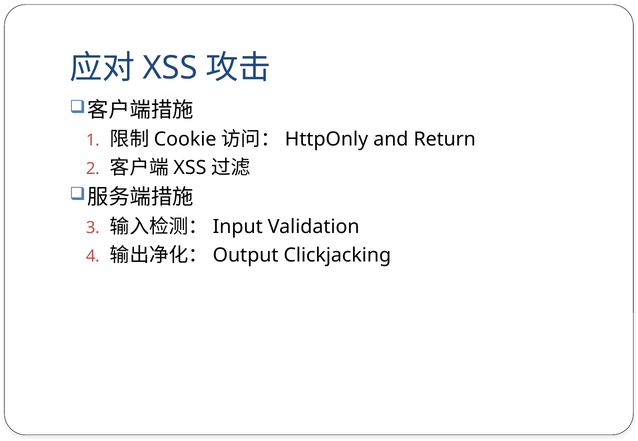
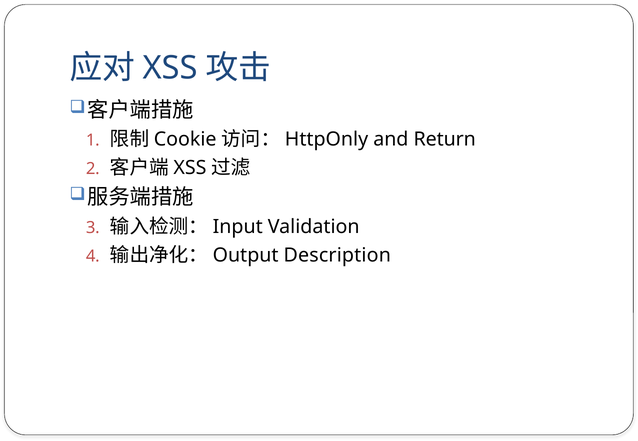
Clickjacking: Clickjacking -> Description
